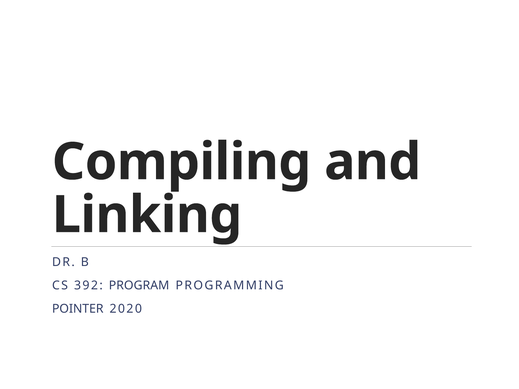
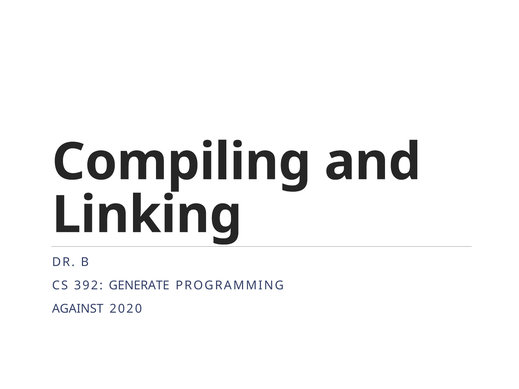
PROGRAM: PROGRAM -> GENERATE
POINTER: POINTER -> AGAINST
